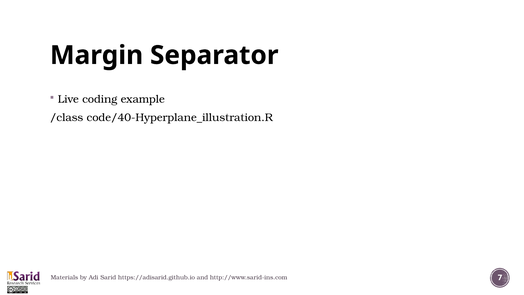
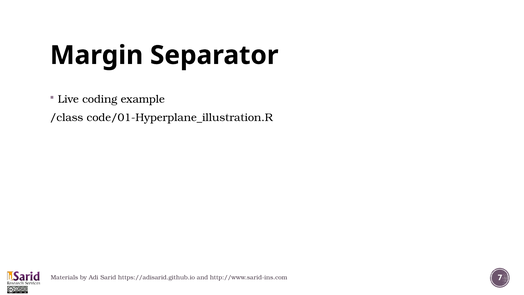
code/40-Hyperplane_illustration.R: code/40-Hyperplane_illustration.R -> code/01-Hyperplane_illustration.R
